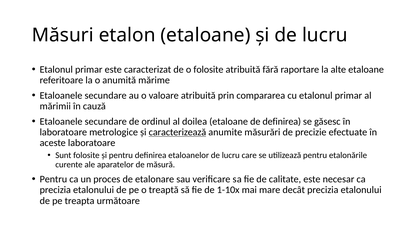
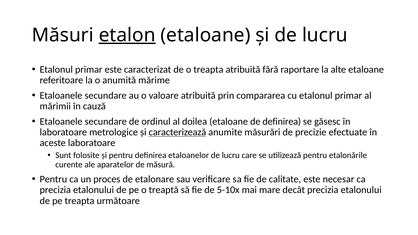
etalon underline: none -> present
o folosite: folosite -> treapta
1-10x: 1-10x -> 5-10x
